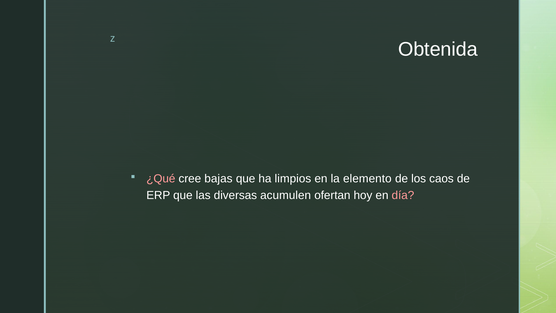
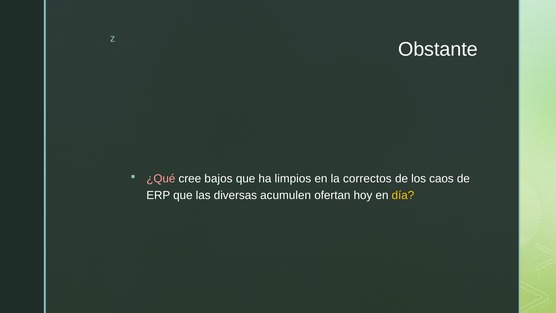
Obtenida: Obtenida -> Obstante
bajas: bajas -> bajos
elemento: elemento -> correctos
día colour: pink -> yellow
